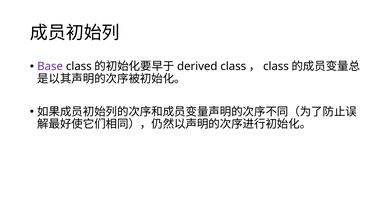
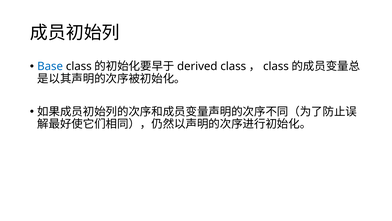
Base colour: purple -> blue
